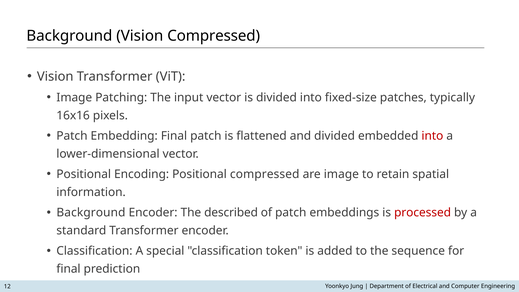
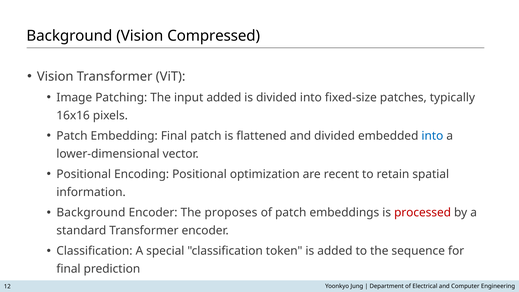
input vector: vector -> added
into at (432, 136) colour: red -> blue
Positional compressed: compressed -> optimization
are image: image -> recent
described: described -> proposes
